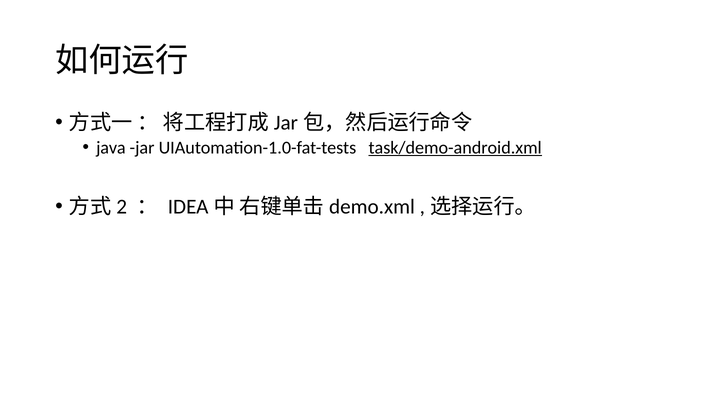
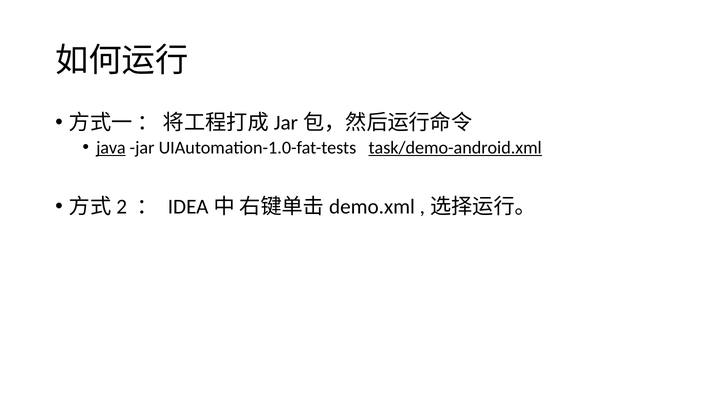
java underline: none -> present
